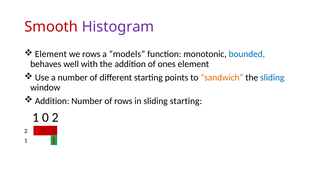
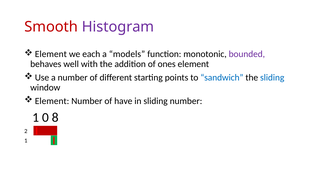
we rows: rows -> each
bounded colour: blue -> purple
sandwich colour: orange -> blue
Addition at (52, 101): Addition -> Element
of rows: rows -> have
sliding starting: starting -> number
0 2: 2 -> 8
